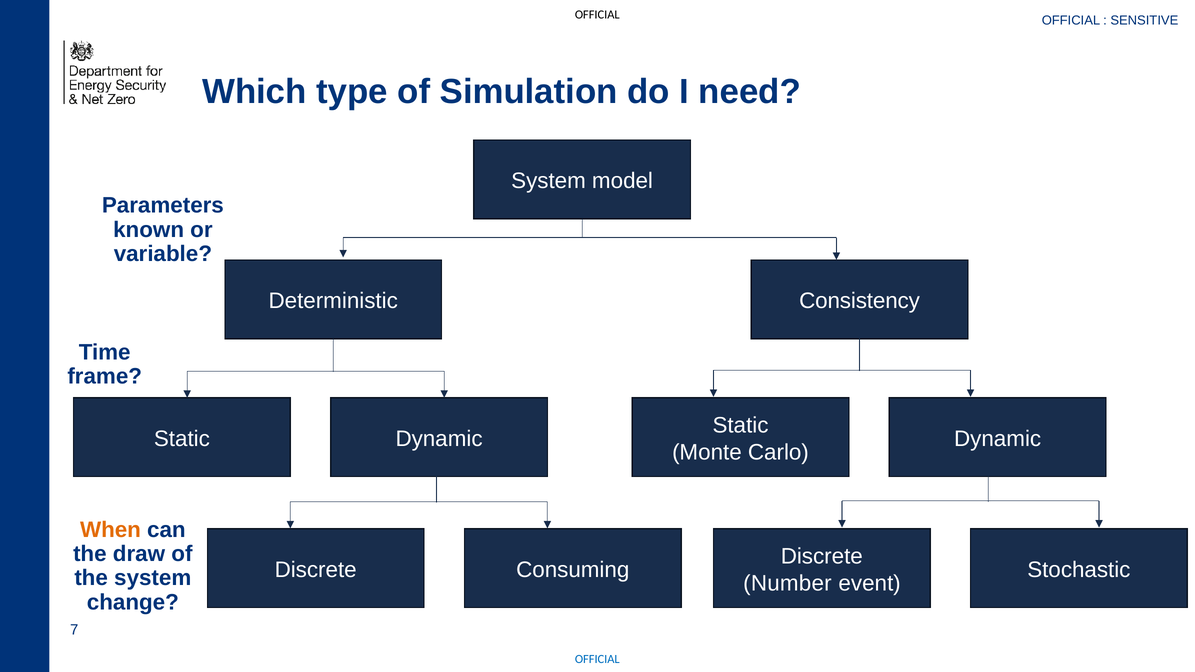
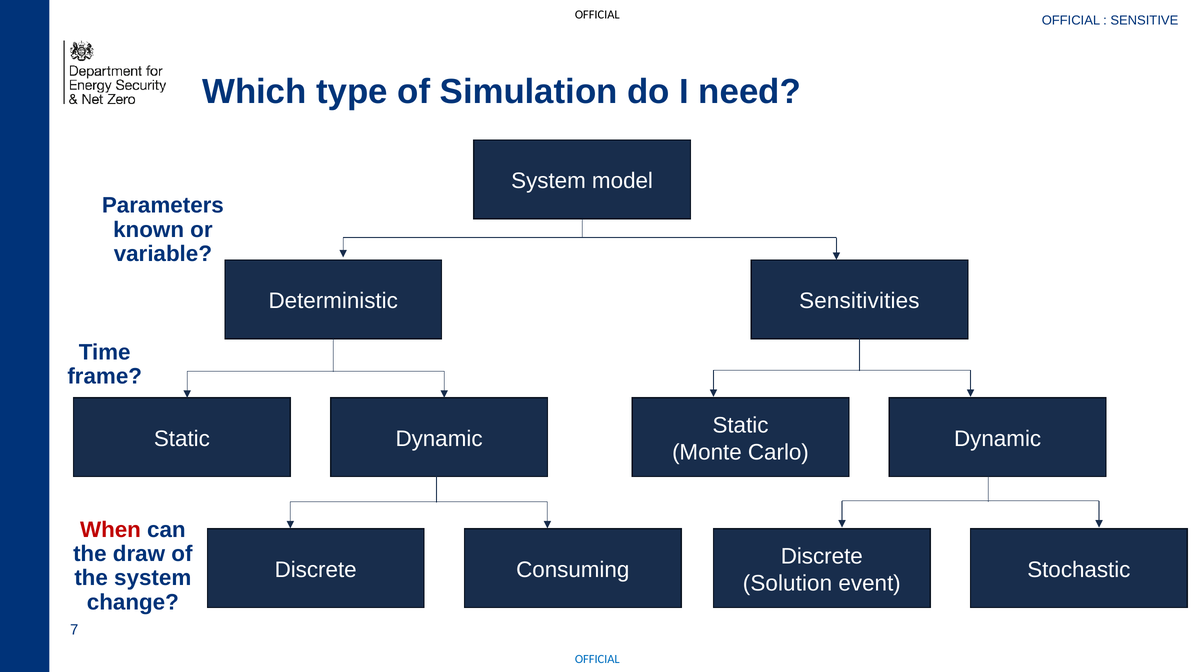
Consistency: Consistency -> Sensitivities
When colour: orange -> red
Number: Number -> Solution
